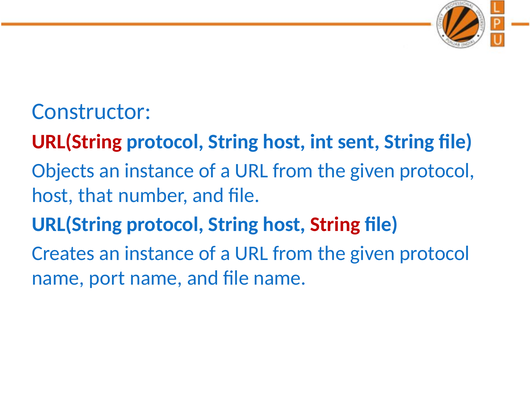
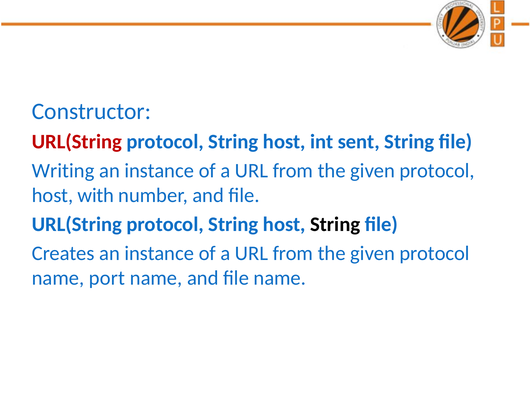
Objects: Objects -> Writing
that: that -> with
String at (335, 224) colour: red -> black
